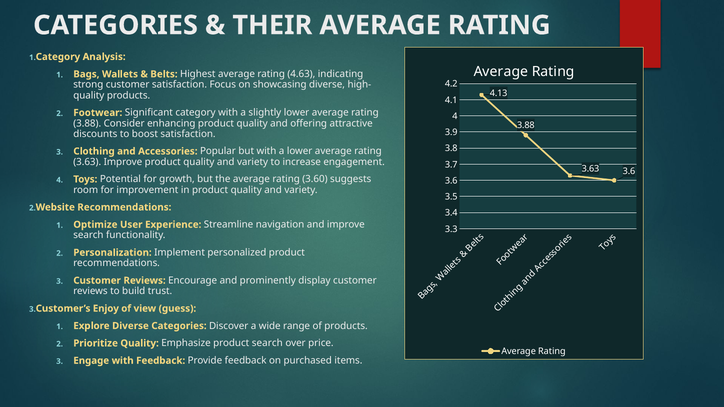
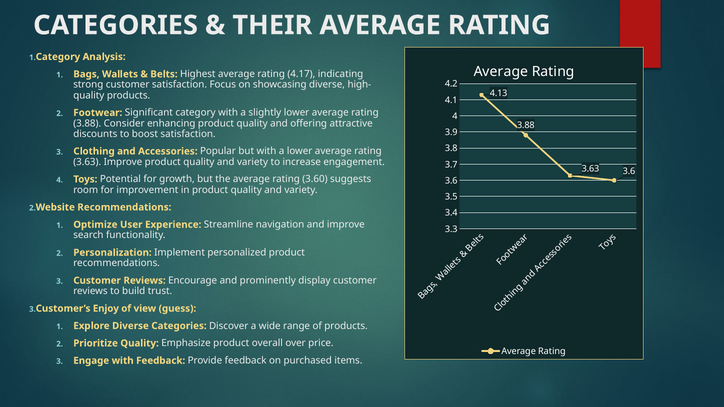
4.63: 4.63 -> 4.17
product search: search -> overall
